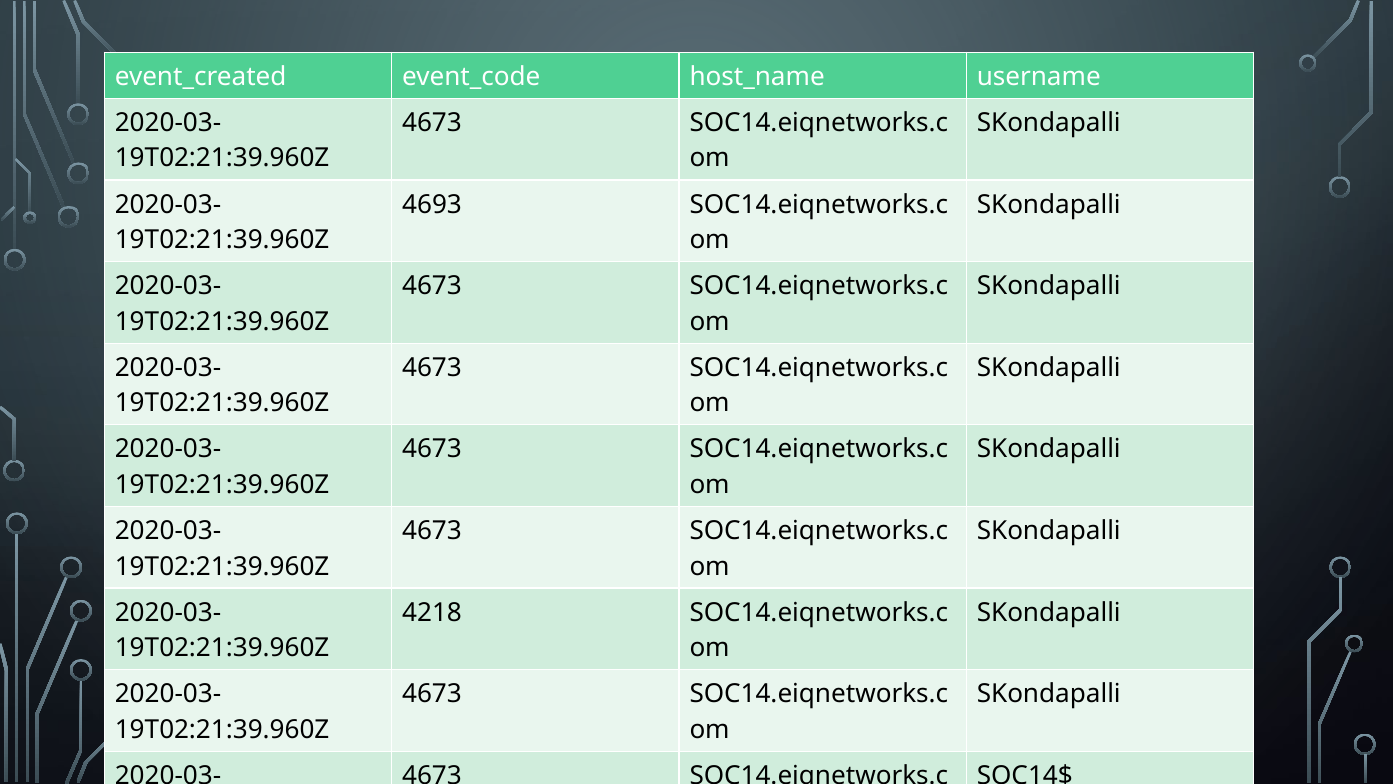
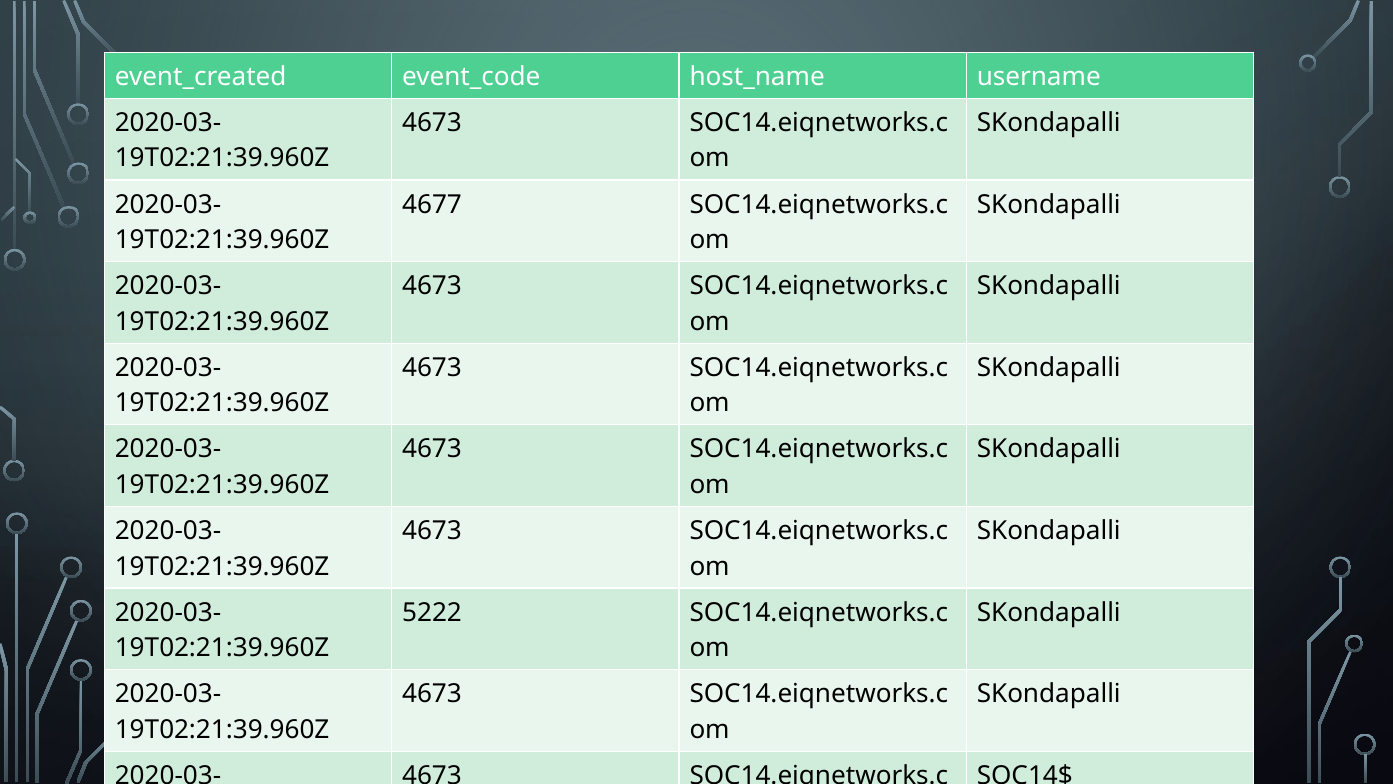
4693: 4693 -> 4677
4218: 4218 -> 5222
